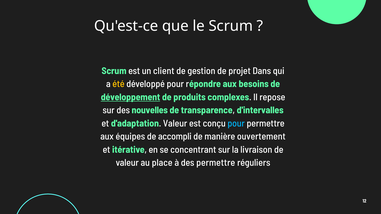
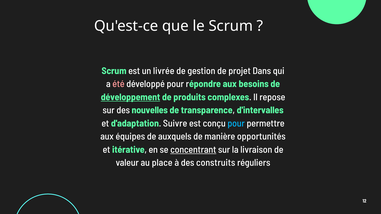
client: client -> livrée
été colour: yellow -> pink
d'adaptation Valeur: Valeur -> Suivre
accompli: accompli -> auxquels
ouvertement: ouvertement -> opportunités
concentrant underline: none -> present
des permettre: permettre -> construits
